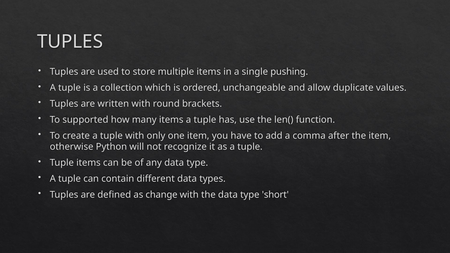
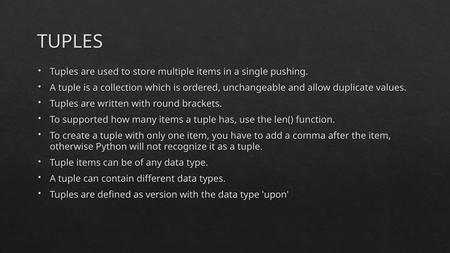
change: change -> version
short: short -> upon
